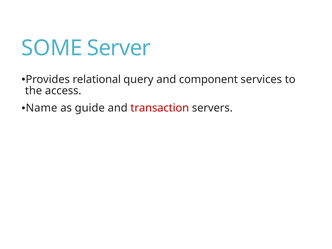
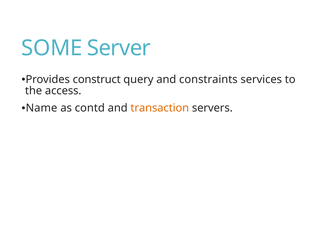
relational: relational -> construct
component: component -> constraints
guide: guide -> contd
transaction colour: red -> orange
